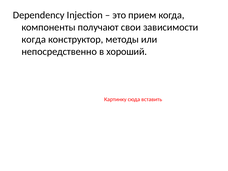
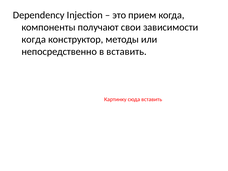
в хороший: хороший -> вставить
